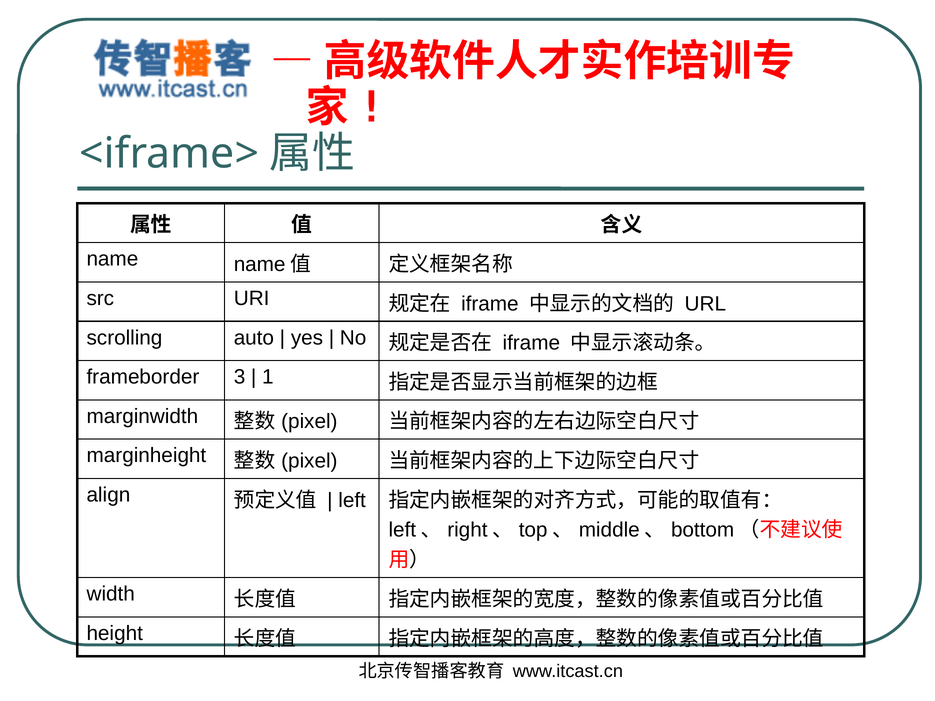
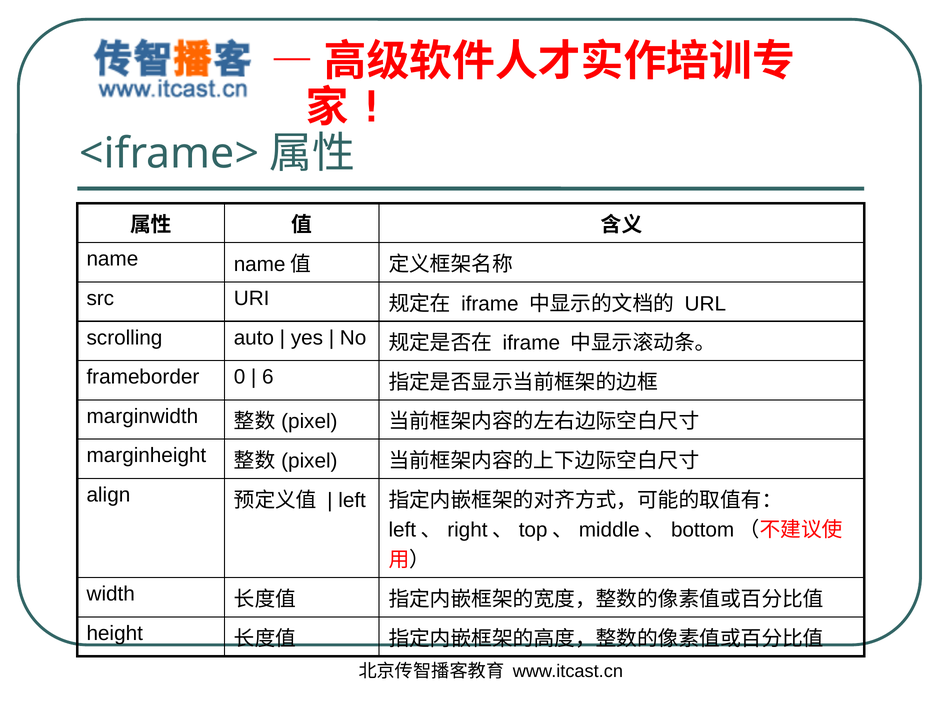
3: 3 -> 0
1: 1 -> 6
